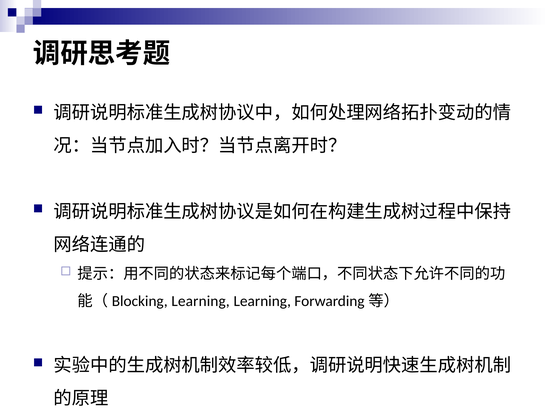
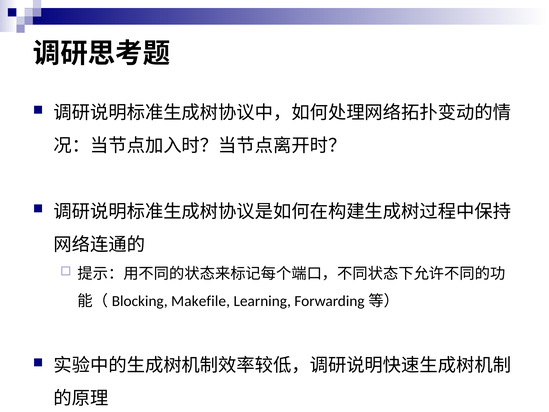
Learning at (201, 301): Learning -> Makefile
